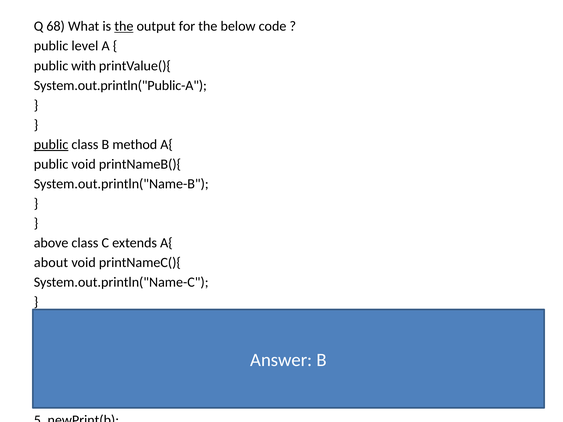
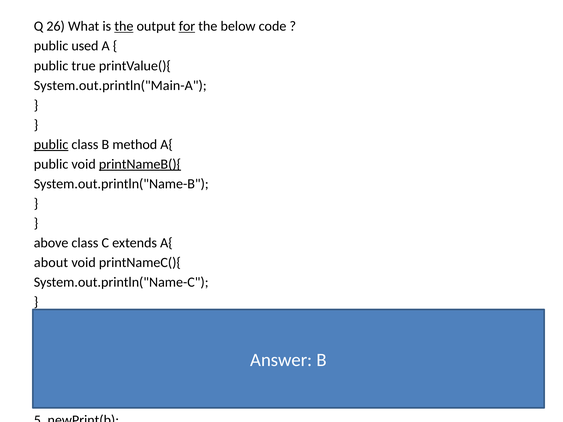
68: 68 -> 26
for underline: none -> present
level: level -> used
with: with -> true
System.out.println("Public-A: System.out.println("Public-A -> System.out.println("Main-A
printNameB(){ underline: none -> present
